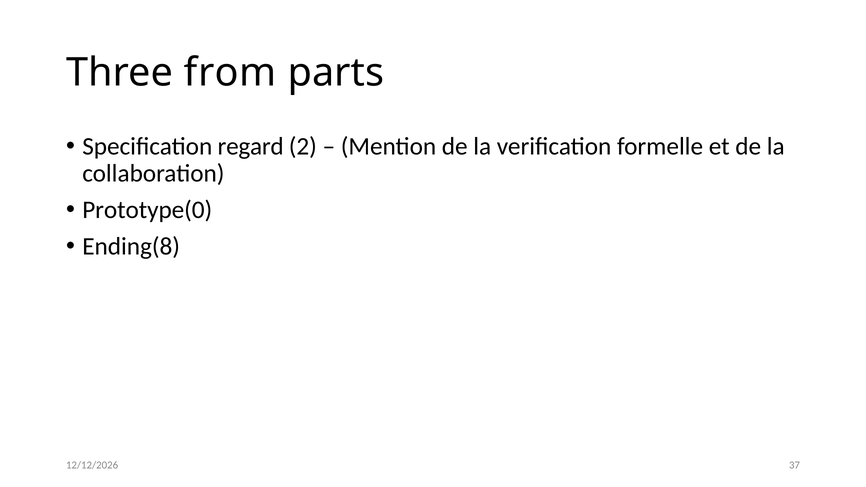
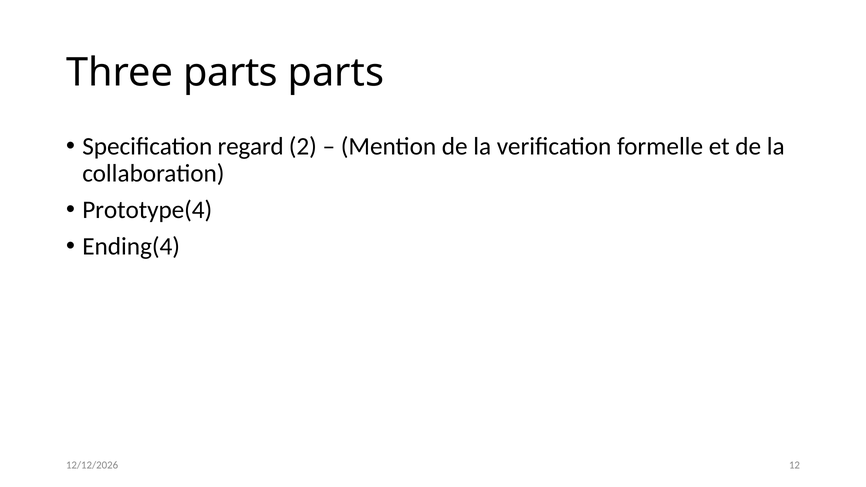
Three from: from -> parts
Prototype(0: Prototype(0 -> Prototype(4
Ending(8: Ending(8 -> Ending(4
37: 37 -> 12
